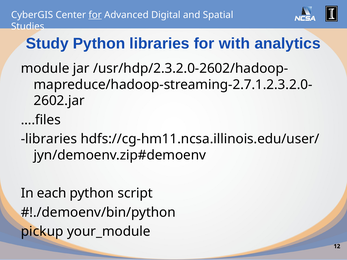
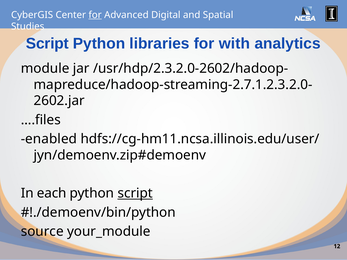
Study at (47, 44): Study -> Script
libraries at (49, 139): libraries -> enabled
script at (135, 193) underline: none -> present
pickup: pickup -> source
